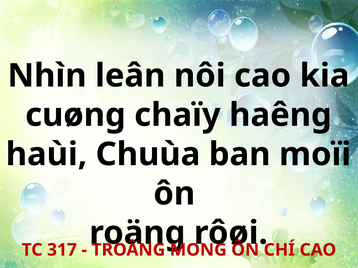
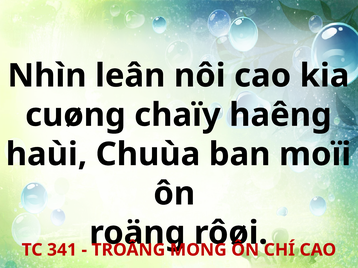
317: 317 -> 341
